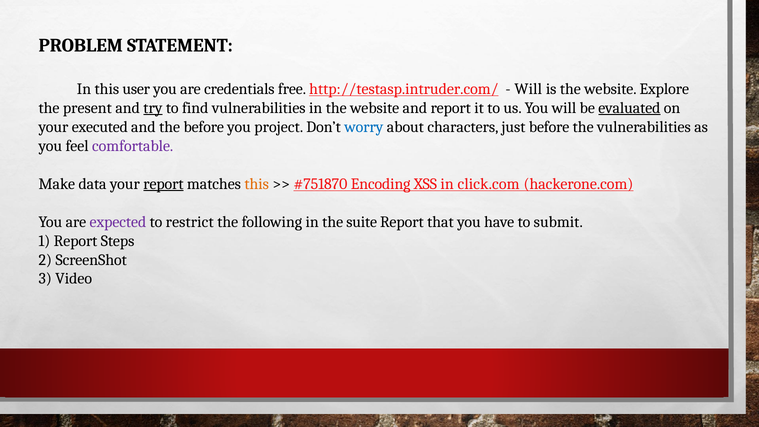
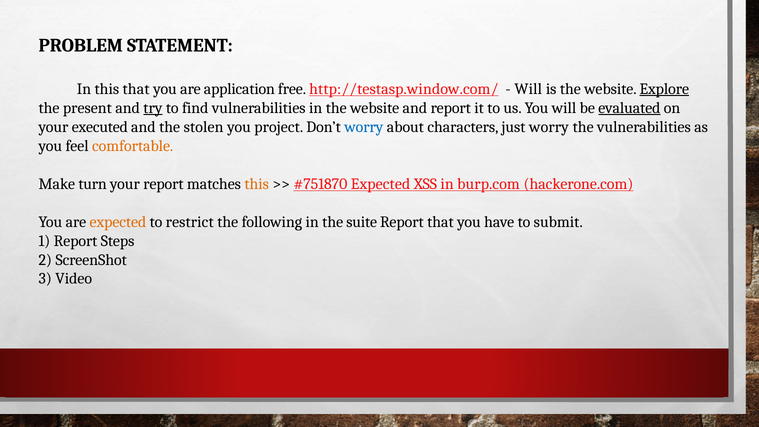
this user: user -> that
credentials: credentials -> application
http://testasp.intruder.com/: http://testasp.intruder.com/ -> http://testasp.window.com/
Explore underline: none -> present
the before: before -> stolen
just before: before -> worry
comfortable colour: purple -> orange
data: data -> turn
report at (163, 184) underline: present -> none
Encoding at (381, 184): Encoding -> Expected
click.com: click.com -> burp.com
expected at (118, 222) colour: purple -> orange
